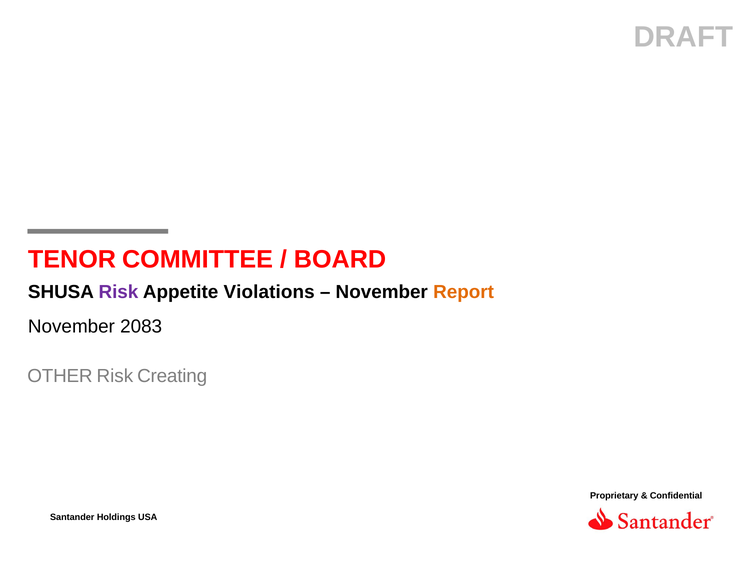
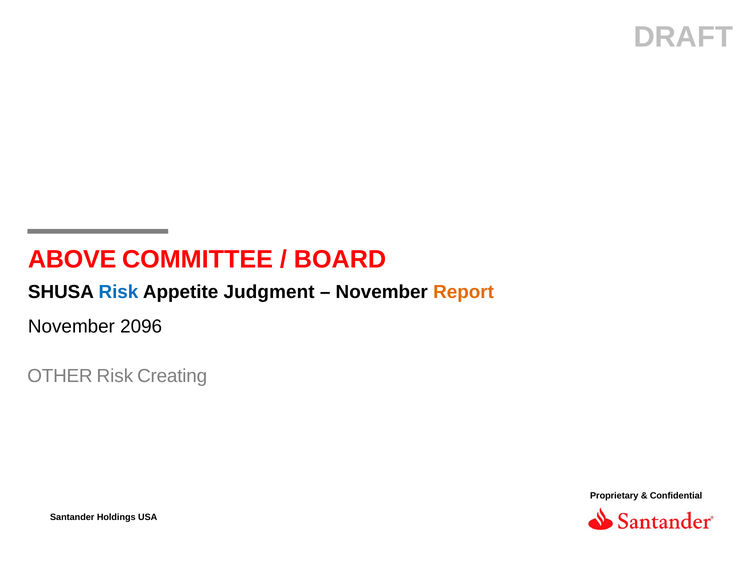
TENOR: TENOR -> ABOVE
Risk at (118, 292) colour: purple -> blue
Violations: Violations -> Judgment
2083: 2083 -> 2096
